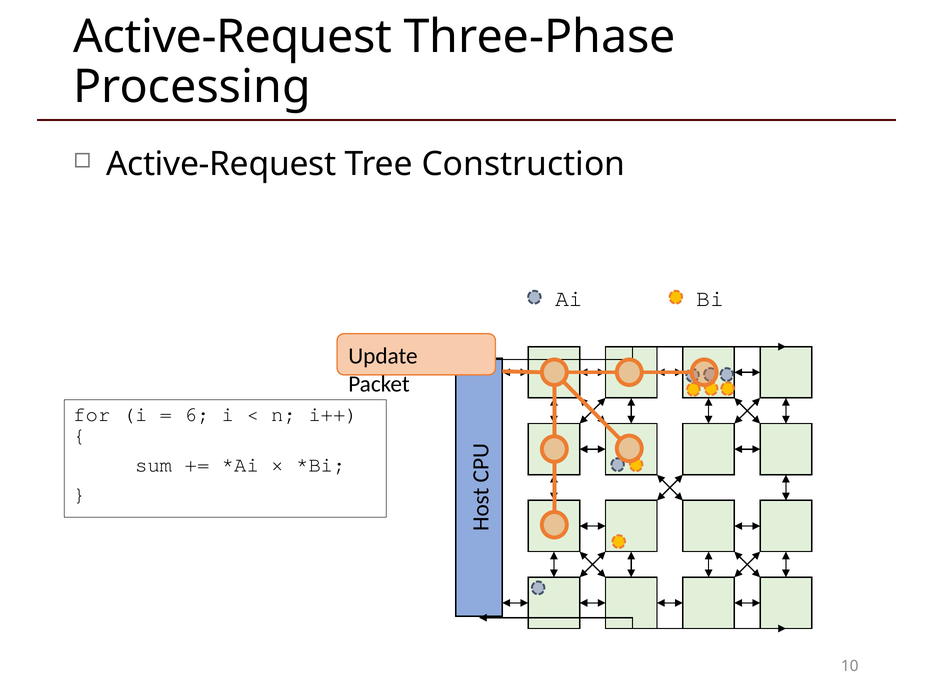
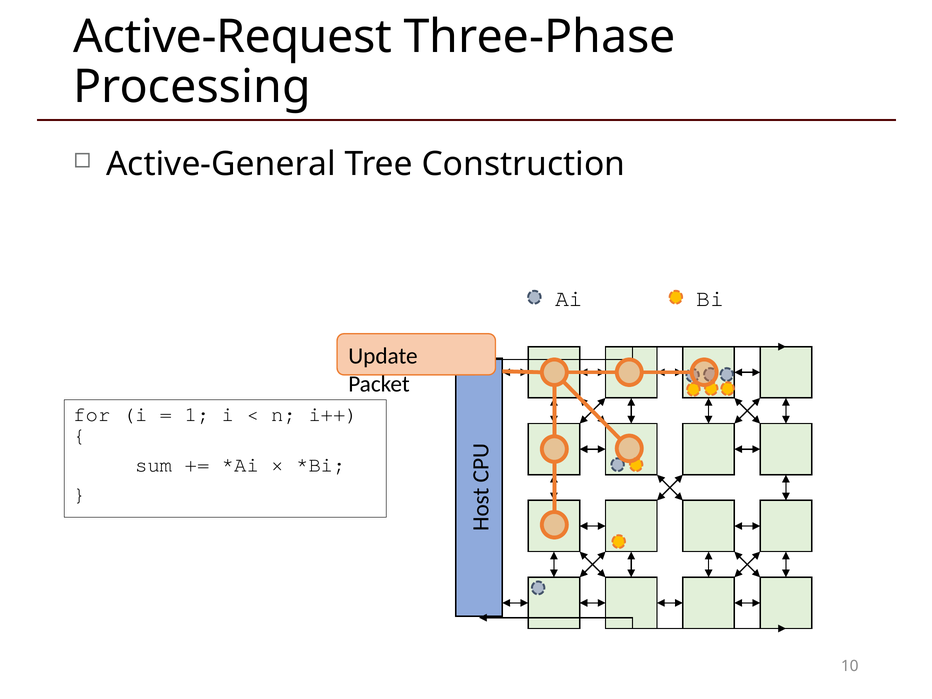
Active-Request at (221, 164): Active-Request -> Active-General
6: 6 -> 1
